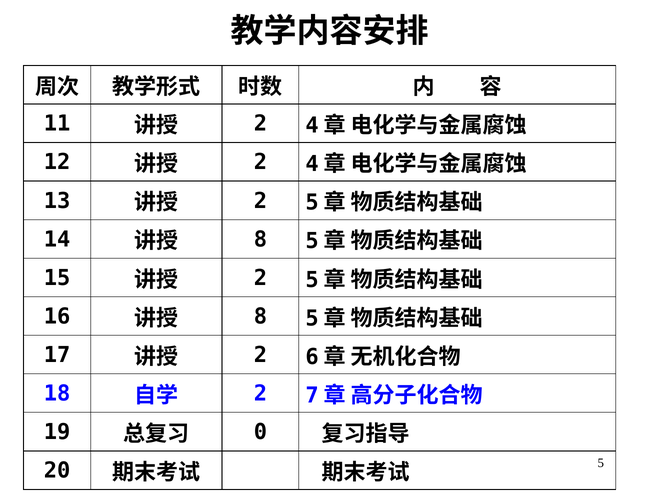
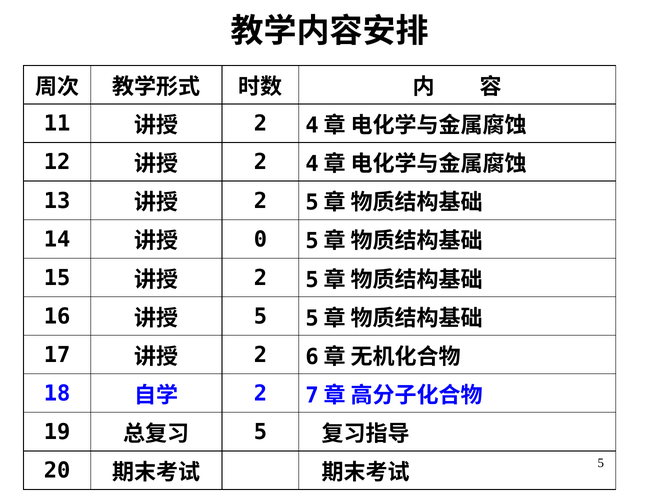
8 at (260, 239): 8 -> 0
8 at (260, 316): 8 -> 5
0 at (260, 432): 0 -> 5
